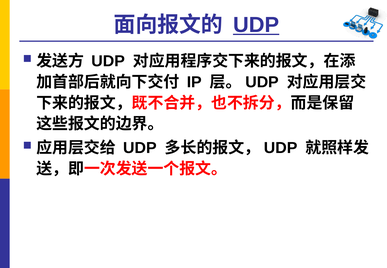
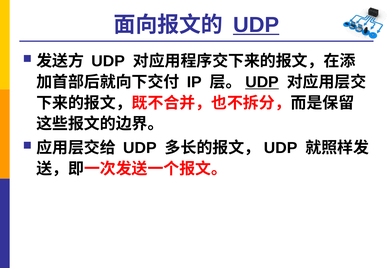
UDP at (262, 82) underline: none -> present
